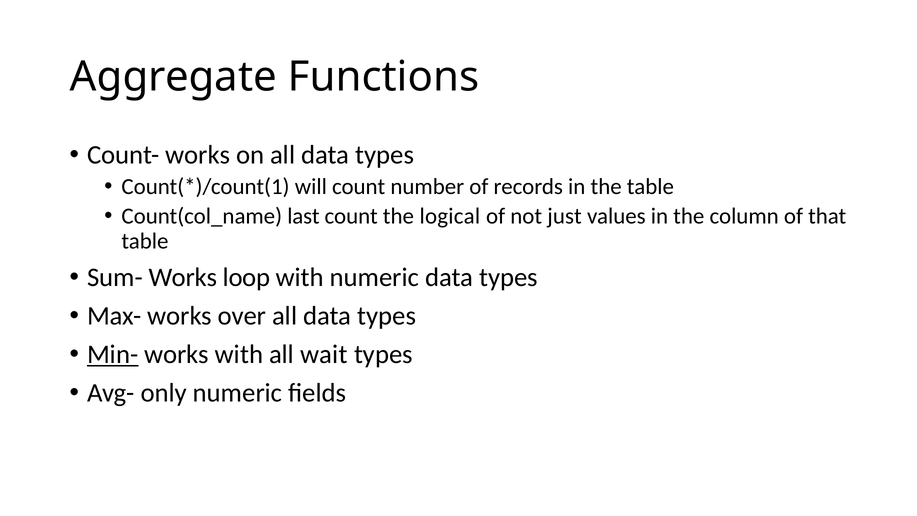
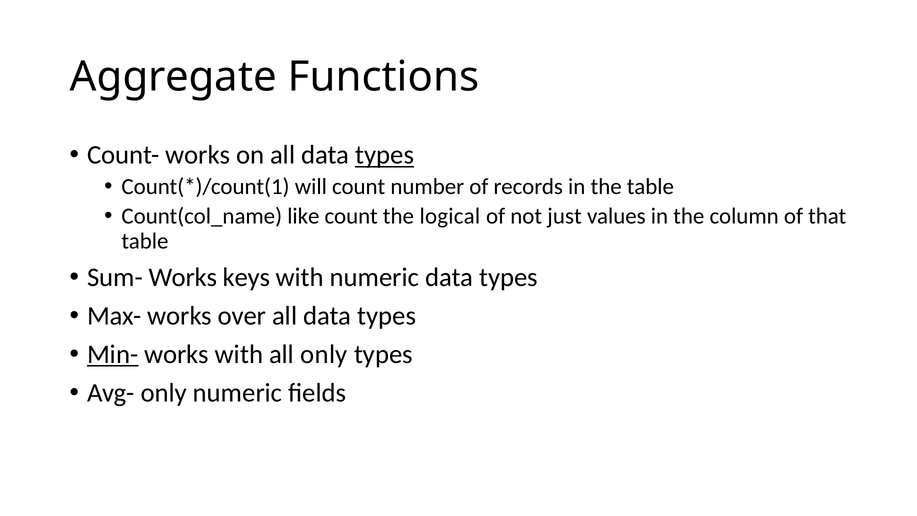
types at (385, 155) underline: none -> present
last: last -> like
loop: loop -> keys
all wait: wait -> only
